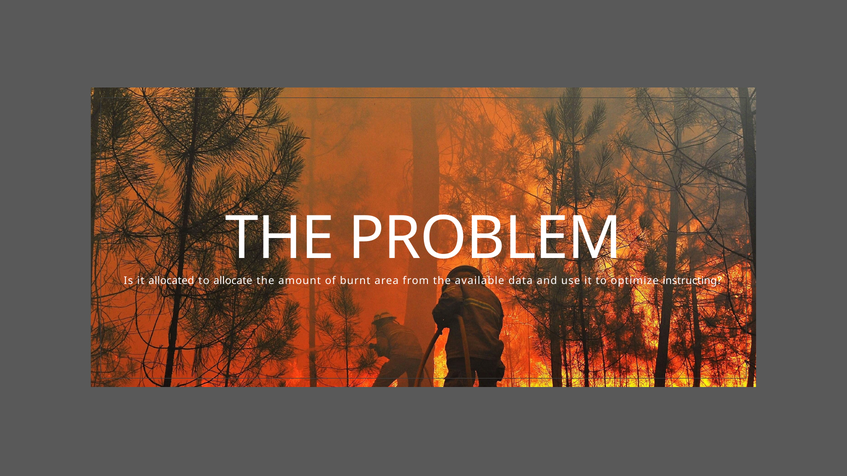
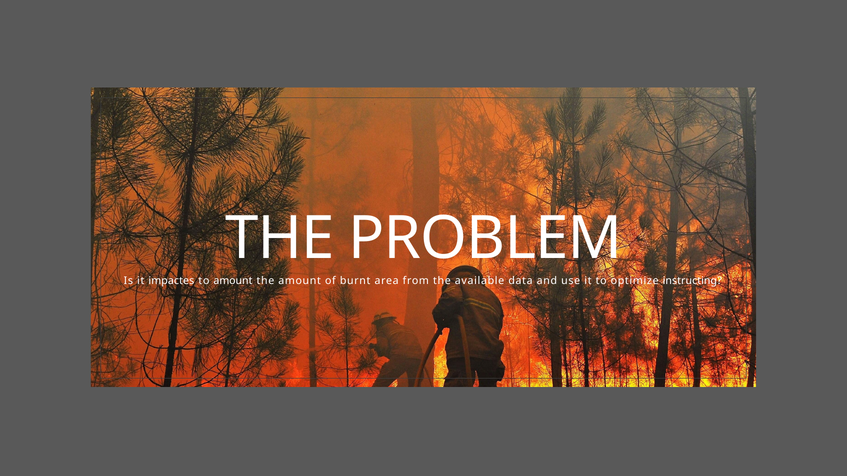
allocated: allocated -> impactes
to allocate: allocate -> amount
